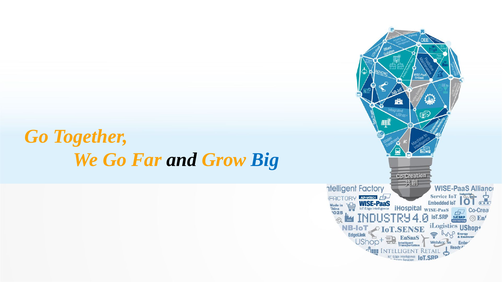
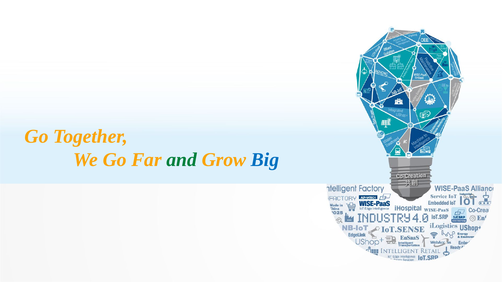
and colour: black -> green
